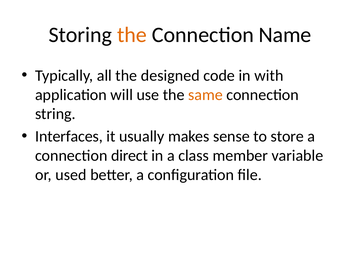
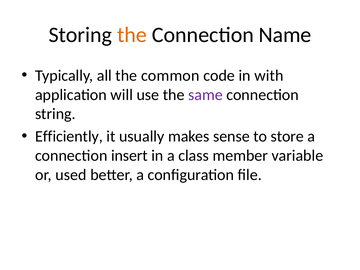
designed: designed -> common
same colour: orange -> purple
Interfaces: Interfaces -> Efficiently
direct: direct -> insert
